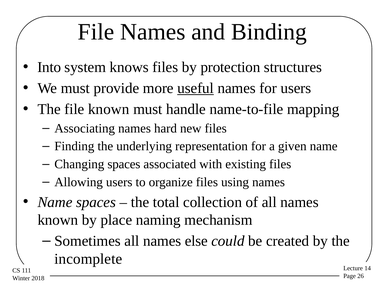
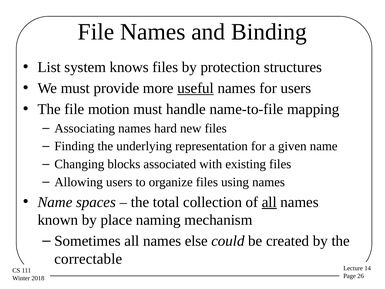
Into: Into -> List
file known: known -> motion
Changing spaces: spaces -> blocks
all at (269, 202) underline: none -> present
incomplete: incomplete -> correctable
